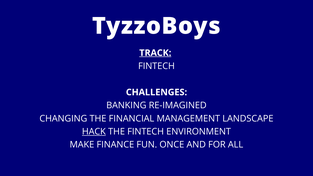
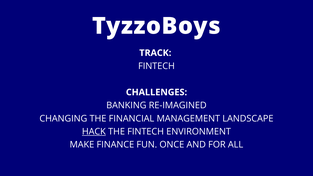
TRACK underline: present -> none
